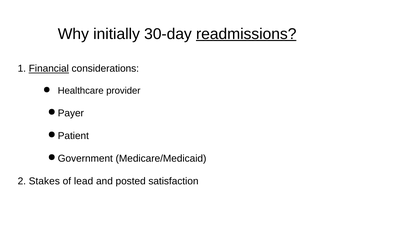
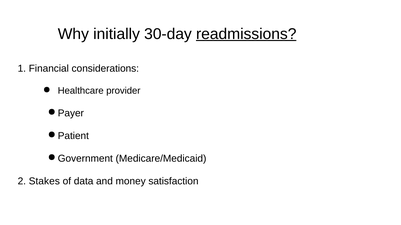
Financial underline: present -> none
lead: lead -> data
posted: posted -> money
